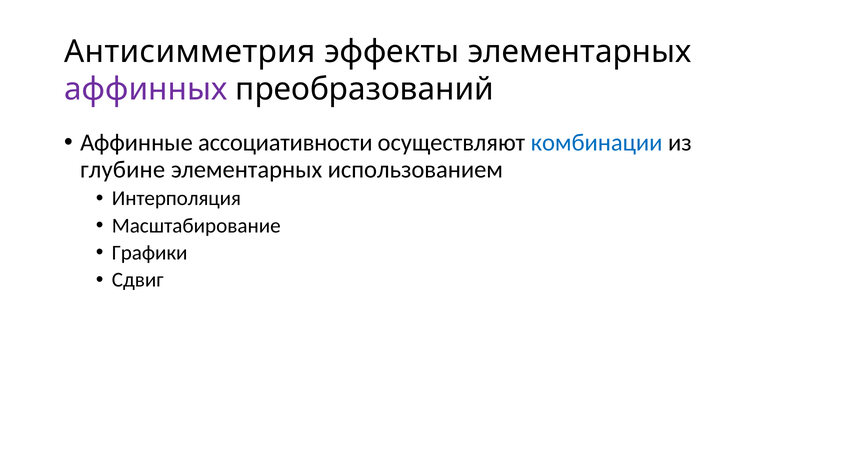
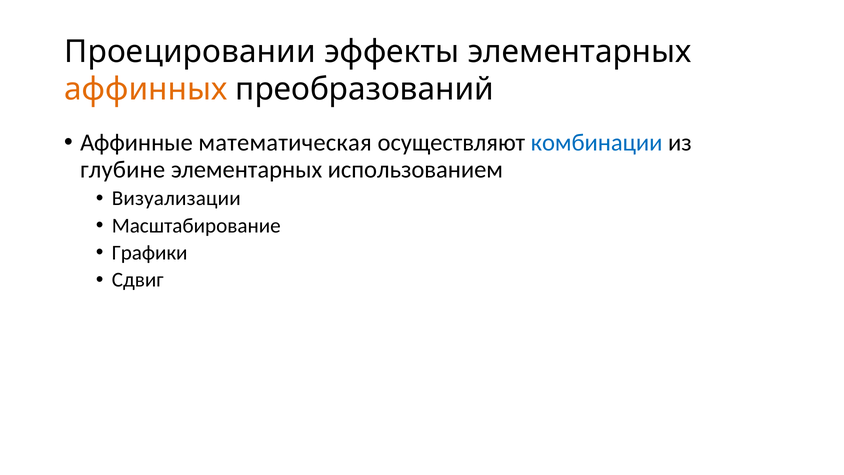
Антисимметрия: Антисимметрия -> Проецировании
аффинных colour: purple -> orange
ассоциативности: ассоциативности -> математическая
Интерполяция: Интерполяция -> Визуализации
